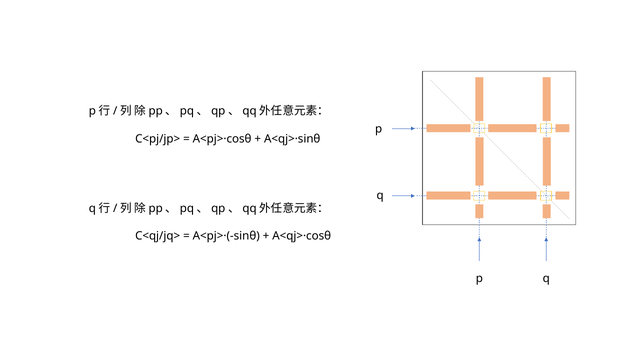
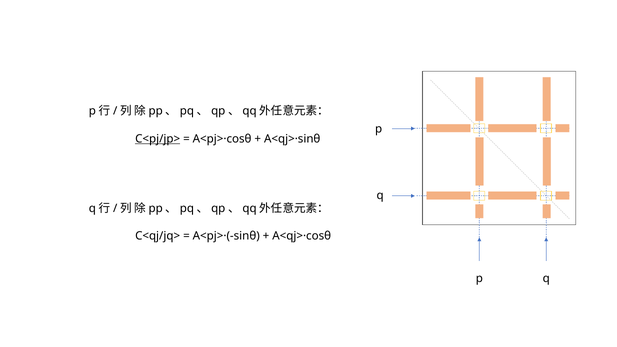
C<pj/jp> underline: none -> present
